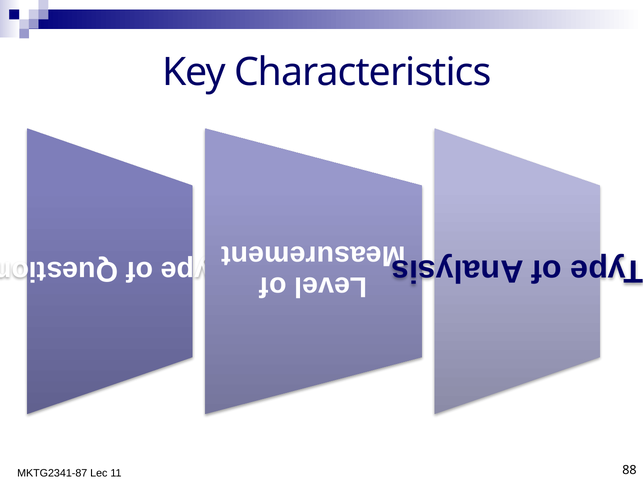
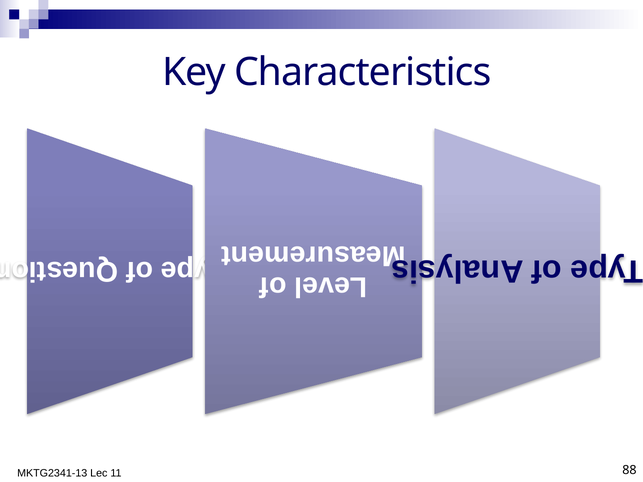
MKTG2341-87: MKTG2341-87 -> MKTG2341-13
